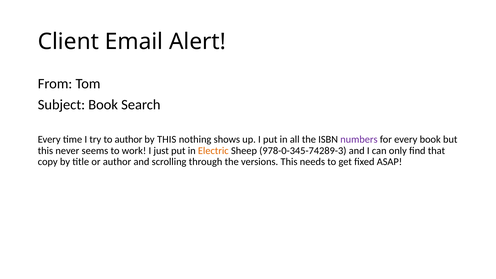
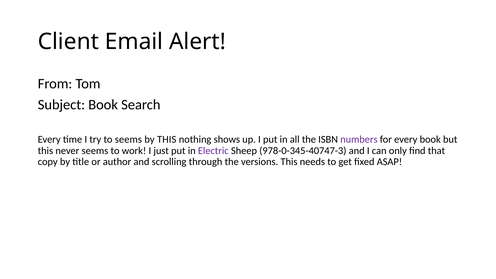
to author: author -> seems
Electric colour: orange -> purple
978-0-345-74289-3: 978-0-345-74289-3 -> 978-0-345-40747-3
